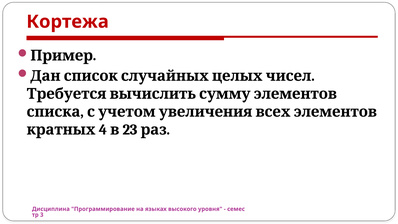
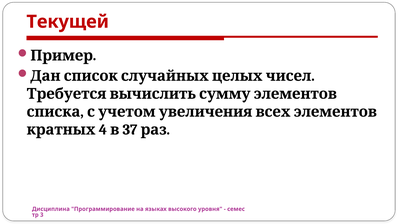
Кортежа: Кортежа -> Текущей
23: 23 -> 37
